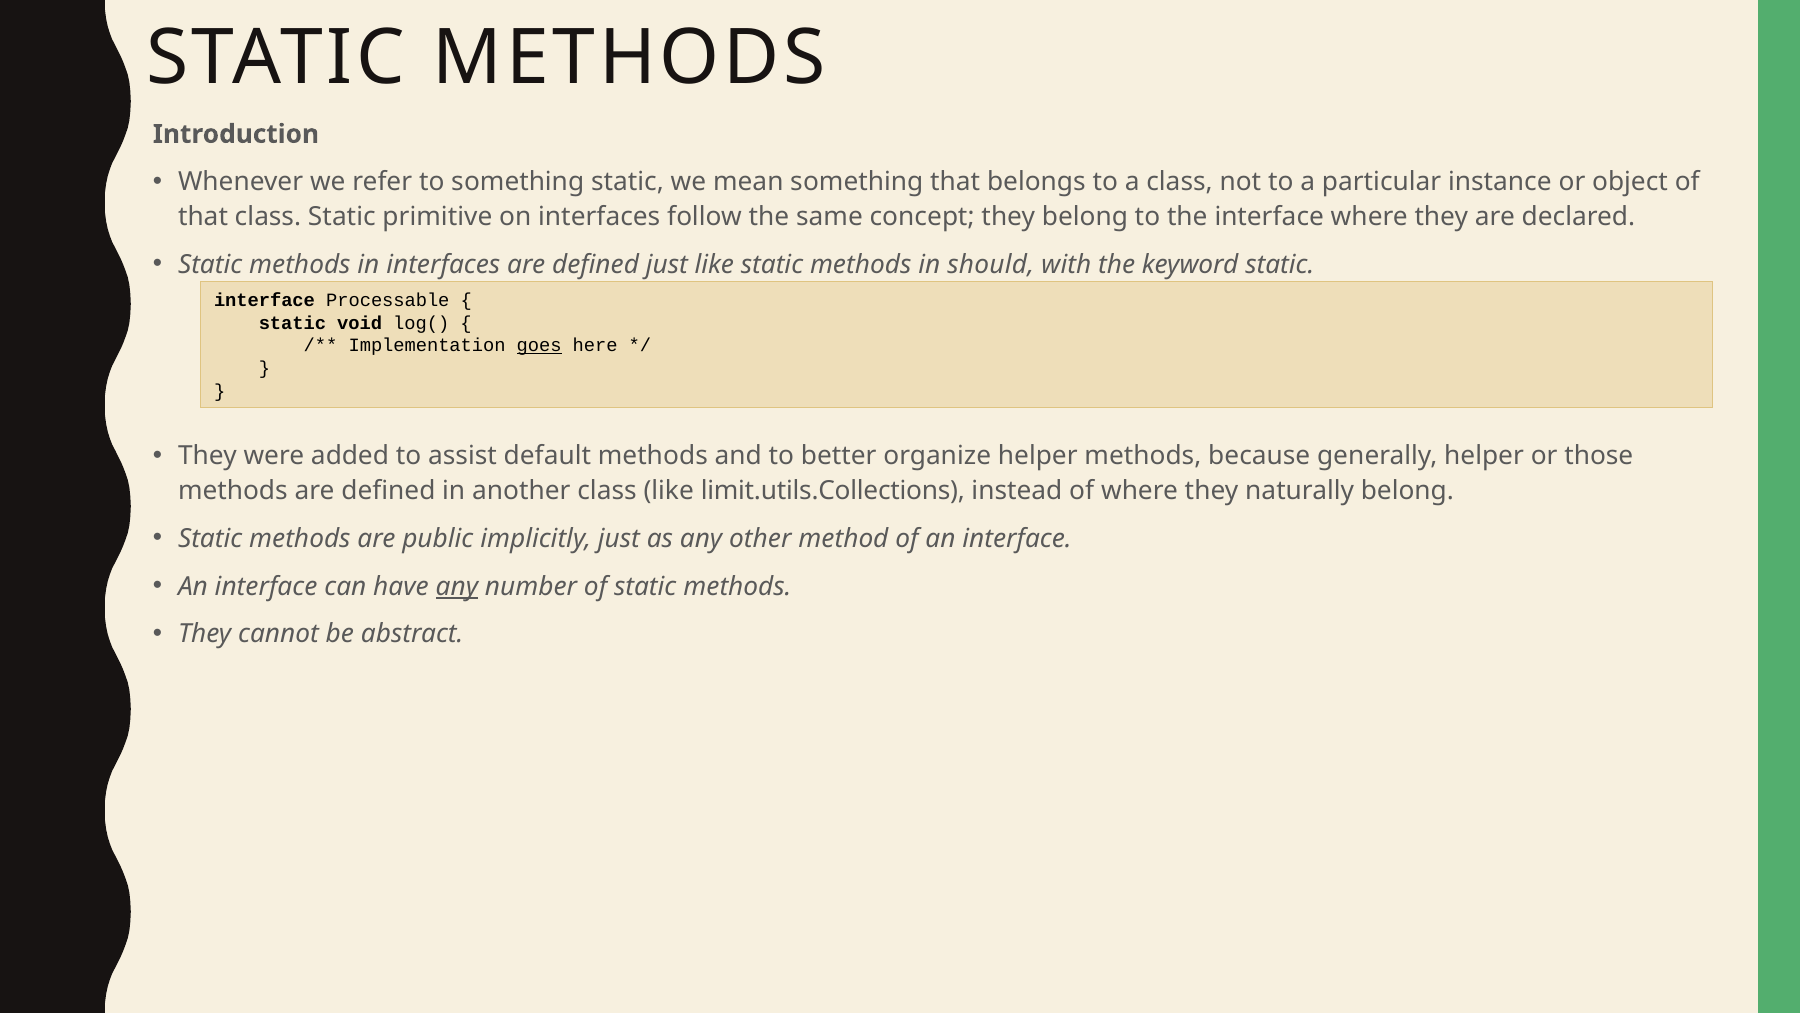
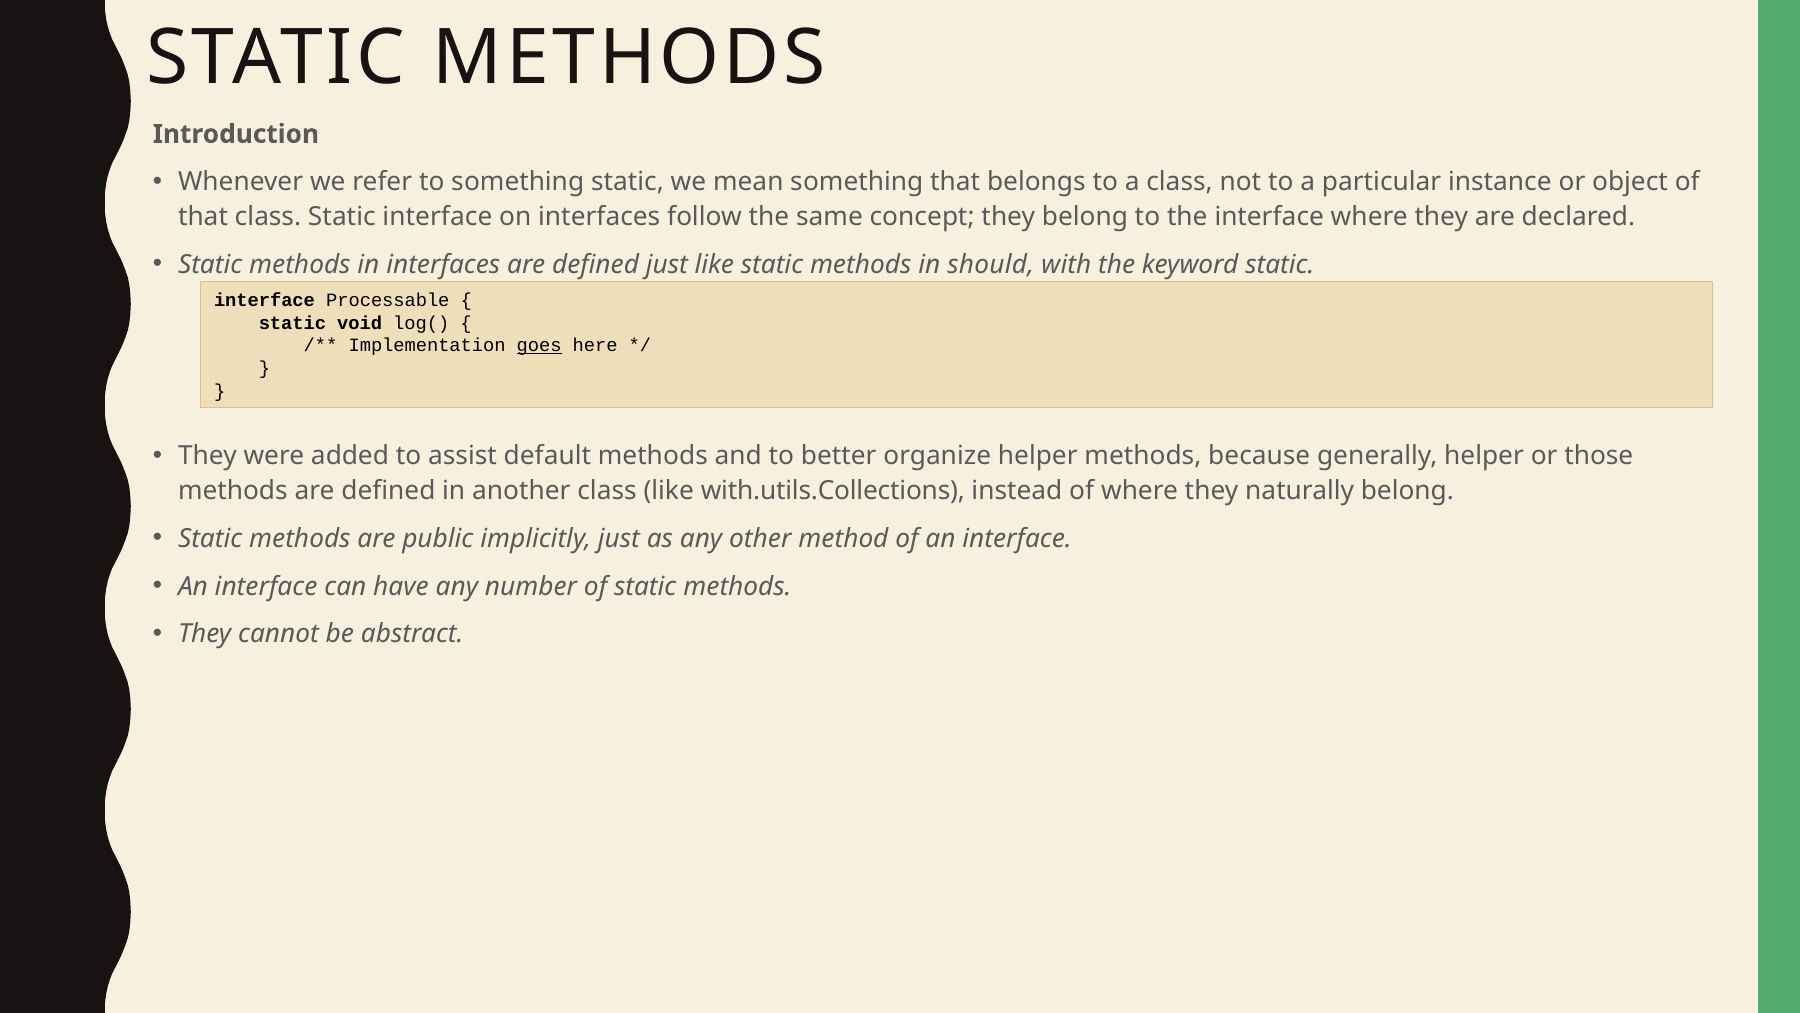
Static primitive: primitive -> interface
limit.utils.Collections: limit.utils.Collections -> with.utils.Collections
any at (457, 586) underline: present -> none
